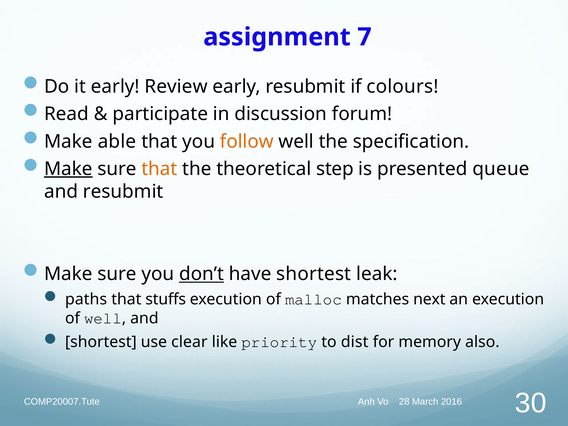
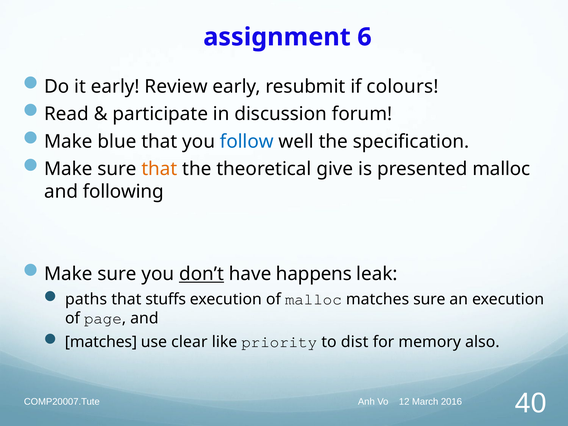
7: 7 -> 6
able: able -> blue
follow colour: orange -> blue
Make at (68, 169) underline: present -> none
step: step -> give
presented queue: queue -> malloc
and resubmit: resubmit -> following
have shortest: shortest -> happens
matches next: next -> sure
of well: well -> page
shortest at (101, 342): shortest -> matches
28: 28 -> 12
30: 30 -> 40
